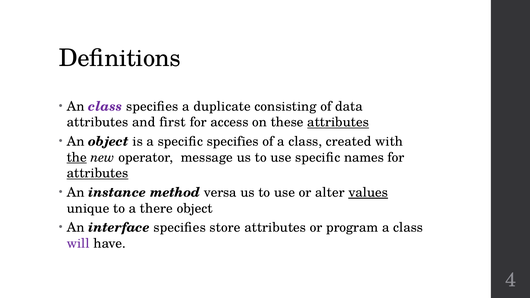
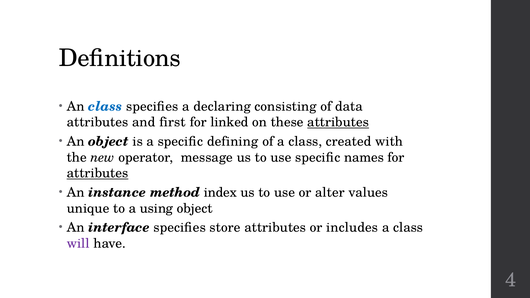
class at (105, 106) colour: purple -> blue
duplicate: duplicate -> declaring
access: access -> linked
specific specifies: specifies -> defining
the underline: present -> none
versa: versa -> index
values underline: present -> none
there: there -> using
program: program -> includes
